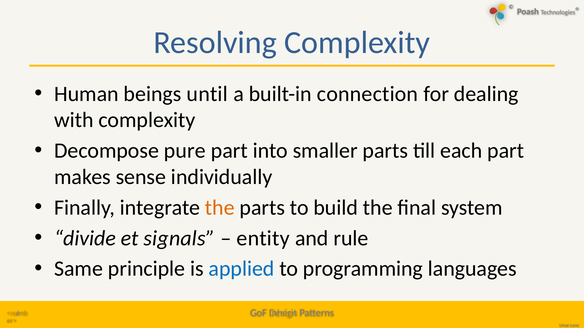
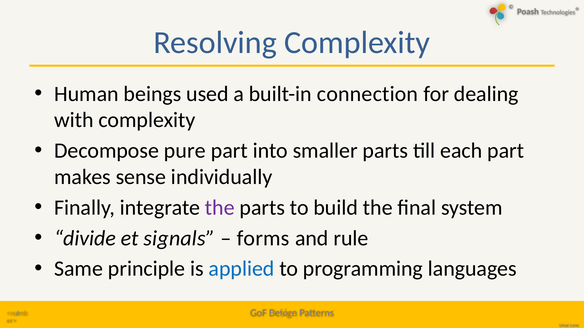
until: until -> used
the at (220, 208) colour: orange -> purple
entity: entity -> forms
Inherit: Inherit -> Before
